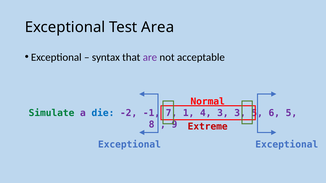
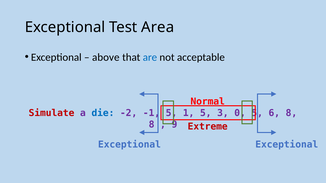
syntax: syntax -> above
are colour: purple -> blue
Simulate colour: green -> red
7 at (171, 113): 7 -> 5
1 4: 4 -> 5
3 3: 3 -> 0
6 5: 5 -> 8
